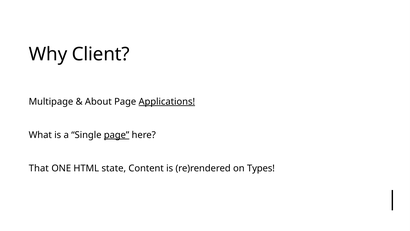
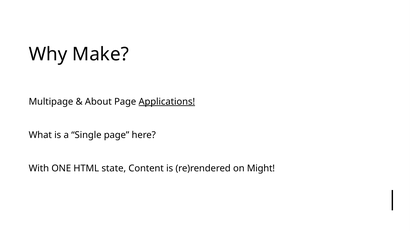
Client: Client -> Make
page at (117, 135) underline: present -> none
That: That -> With
Types: Types -> Might
